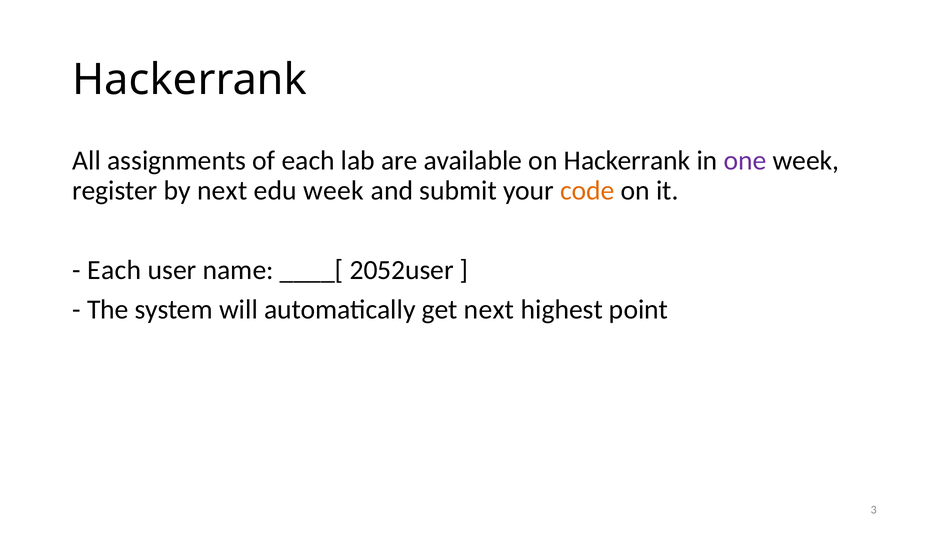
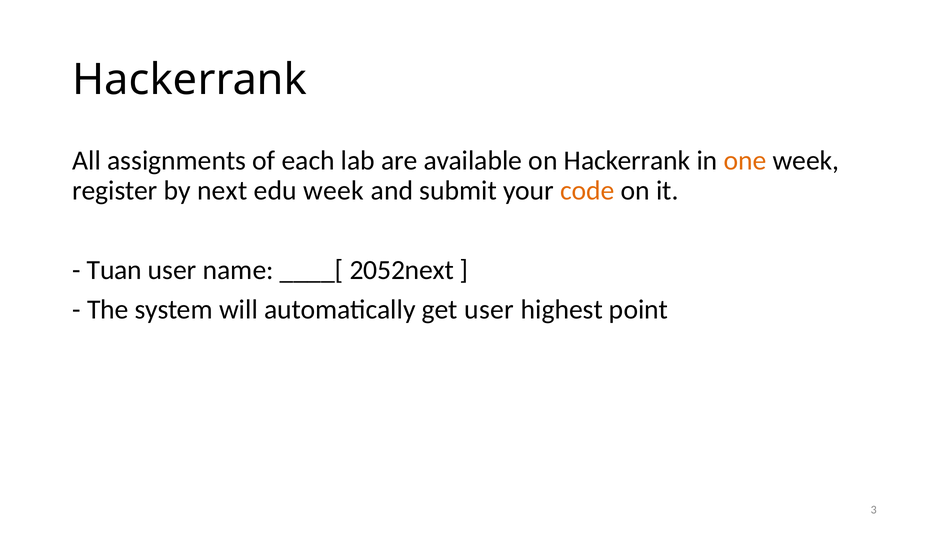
one colour: purple -> orange
Each at (114, 270): Each -> Tuan
2052user: 2052user -> 2052next
get next: next -> user
